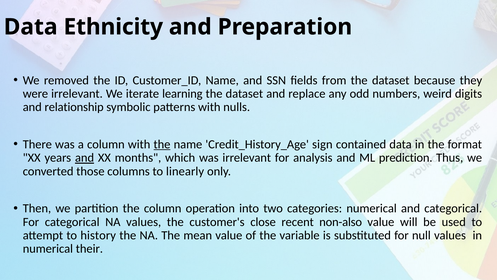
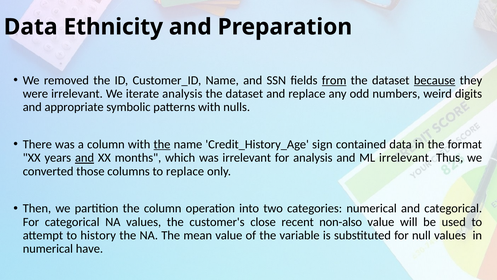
from underline: none -> present
because underline: none -> present
iterate learning: learning -> analysis
relationship: relationship -> appropriate
ML prediction: prediction -> irrelevant
to linearly: linearly -> replace
their: their -> have
